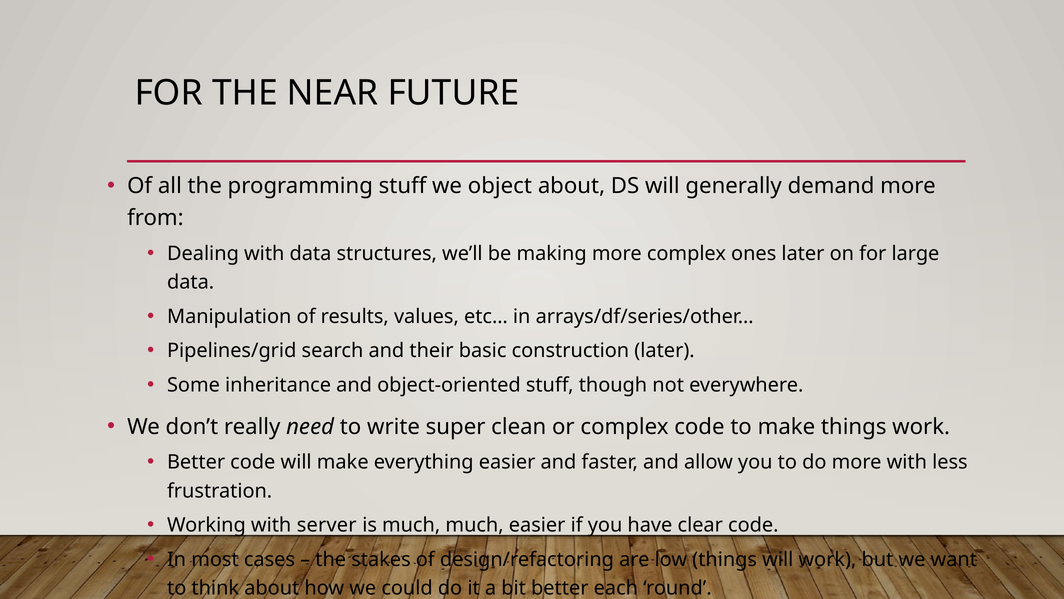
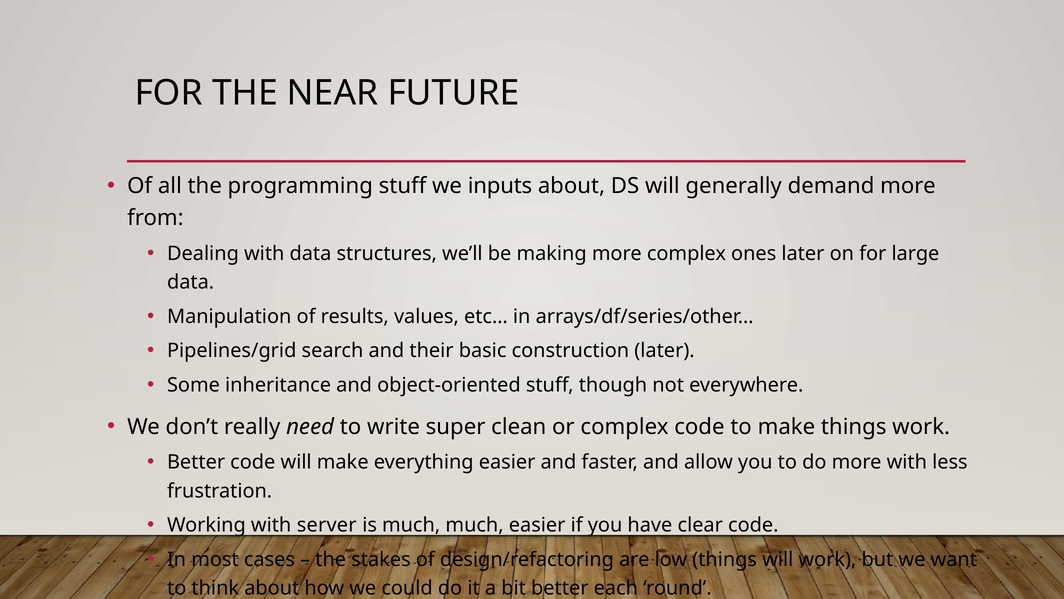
object: object -> inputs
